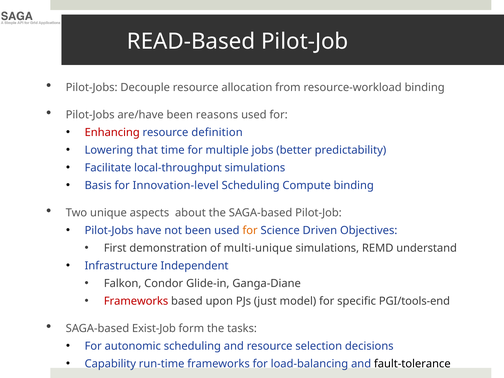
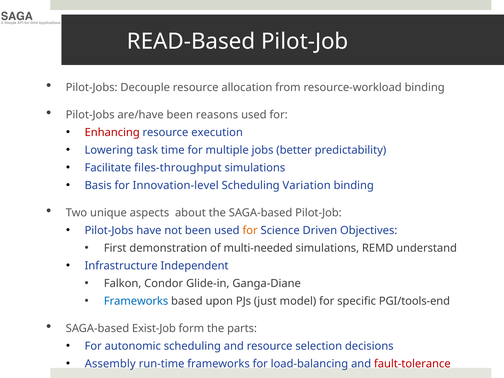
definition: definition -> execution
that: that -> task
local-throughput: local-throughput -> files-throughput
Compute: Compute -> Variation
multi-unique: multi-unique -> multi-needed
Frameworks at (136, 301) colour: red -> blue
tasks: tasks -> parts
Capability: Capability -> Assembly
fault-tolerance colour: black -> red
